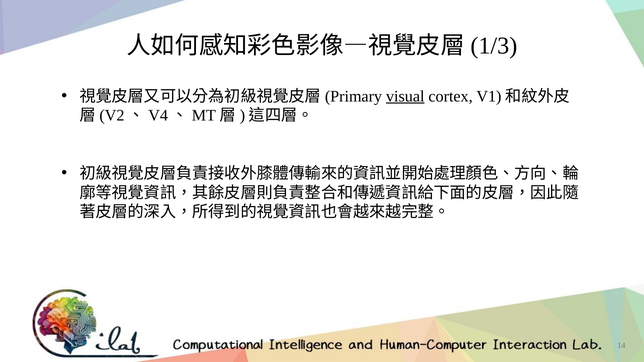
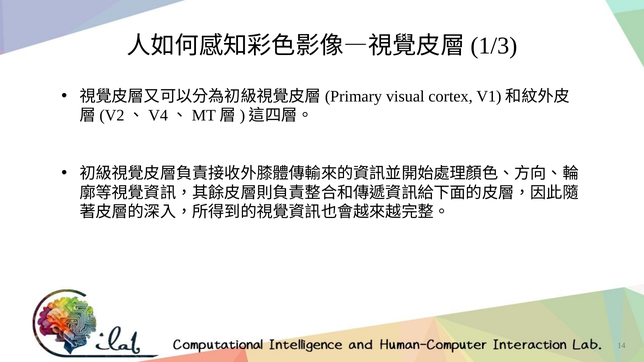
visual underline: present -> none
